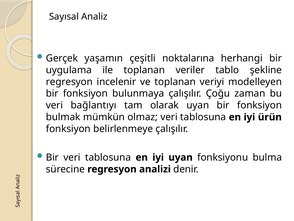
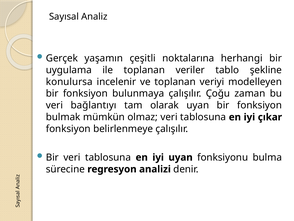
regresyon at (69, 82): regresyon -> konulursa
ürün: ürün -> çıkar
